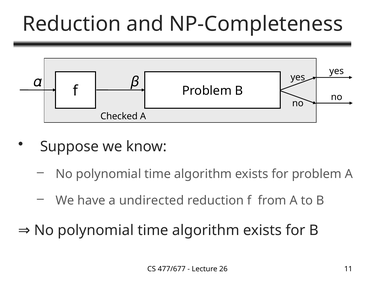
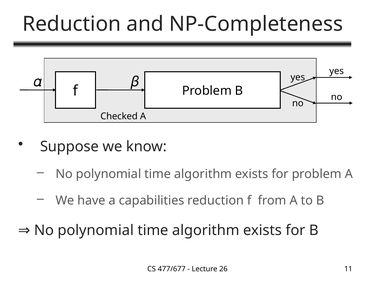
undirected: undirected -> capabilities
